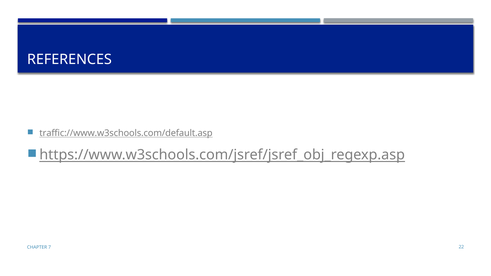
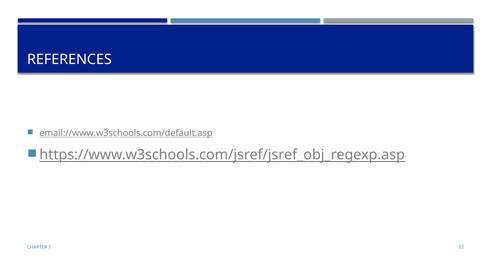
traffic://www.w3schools.com/default.asp: traffic://www.w3schools.com/default.asp -> email://www.w3schools.com/default.asp
